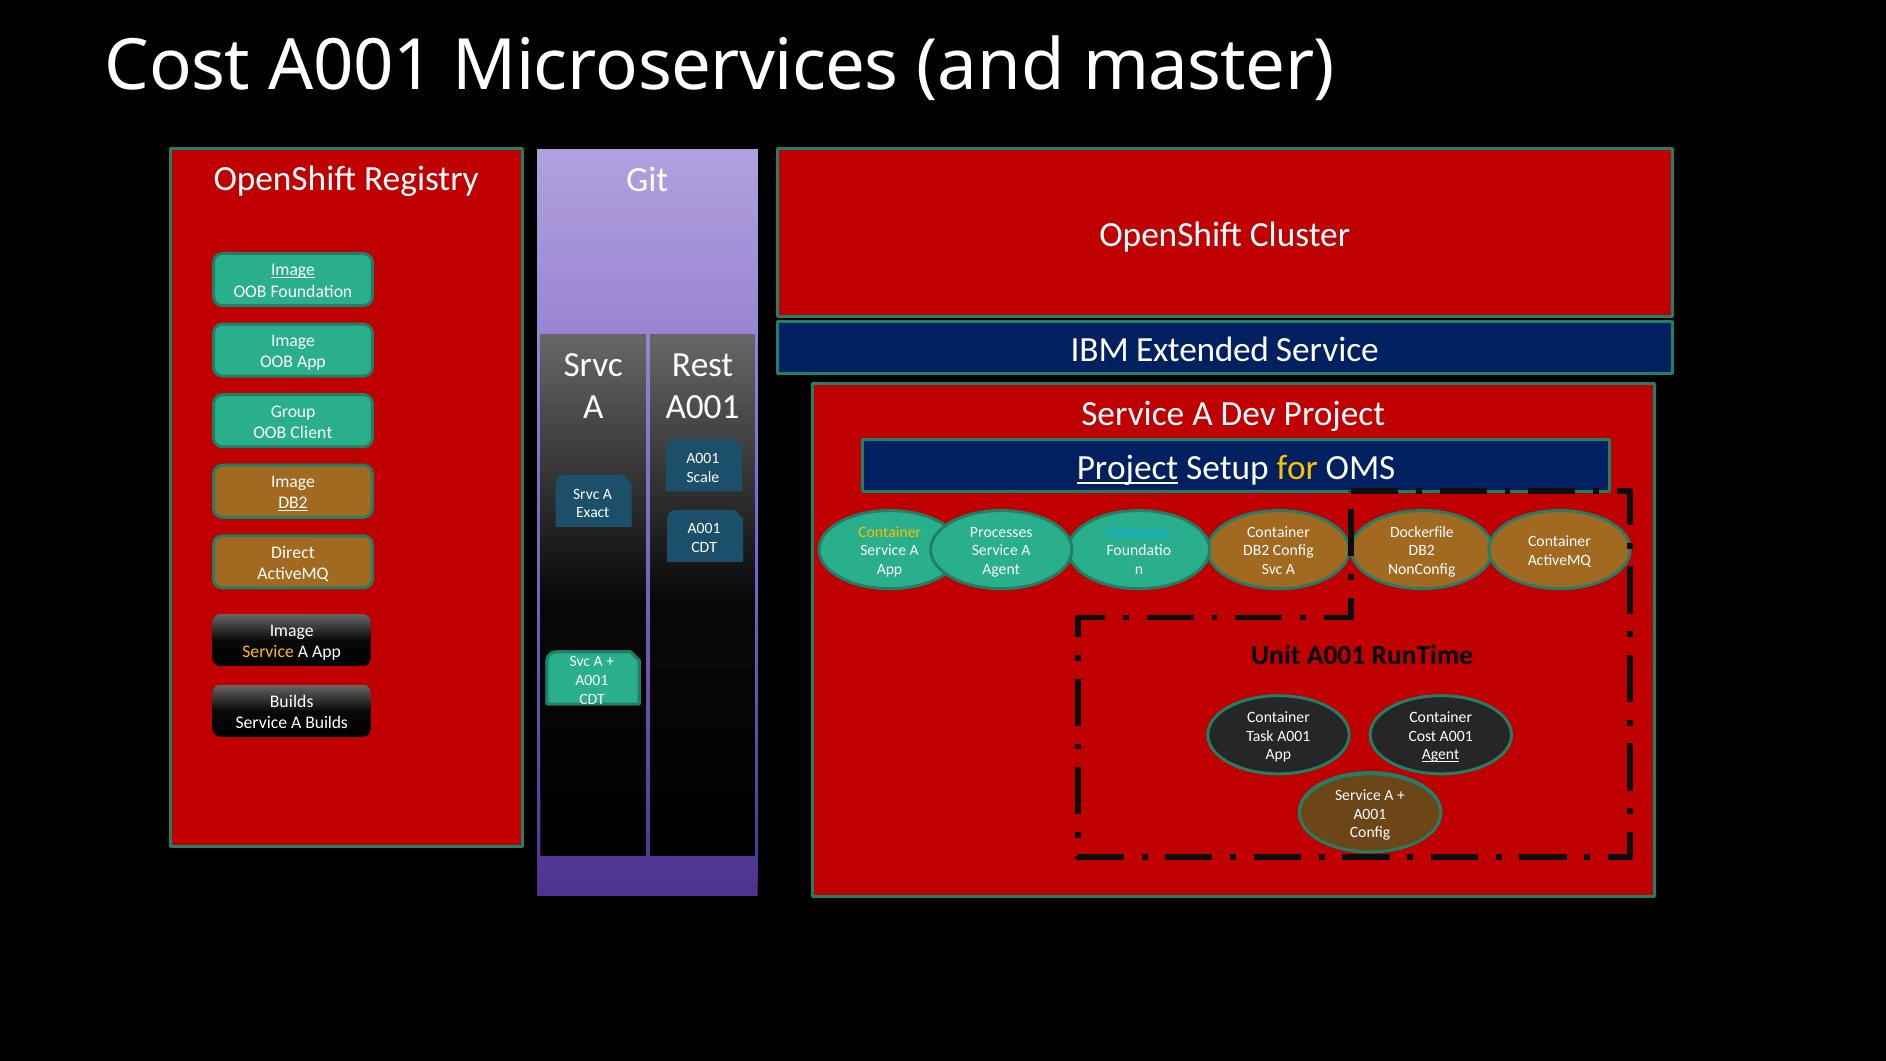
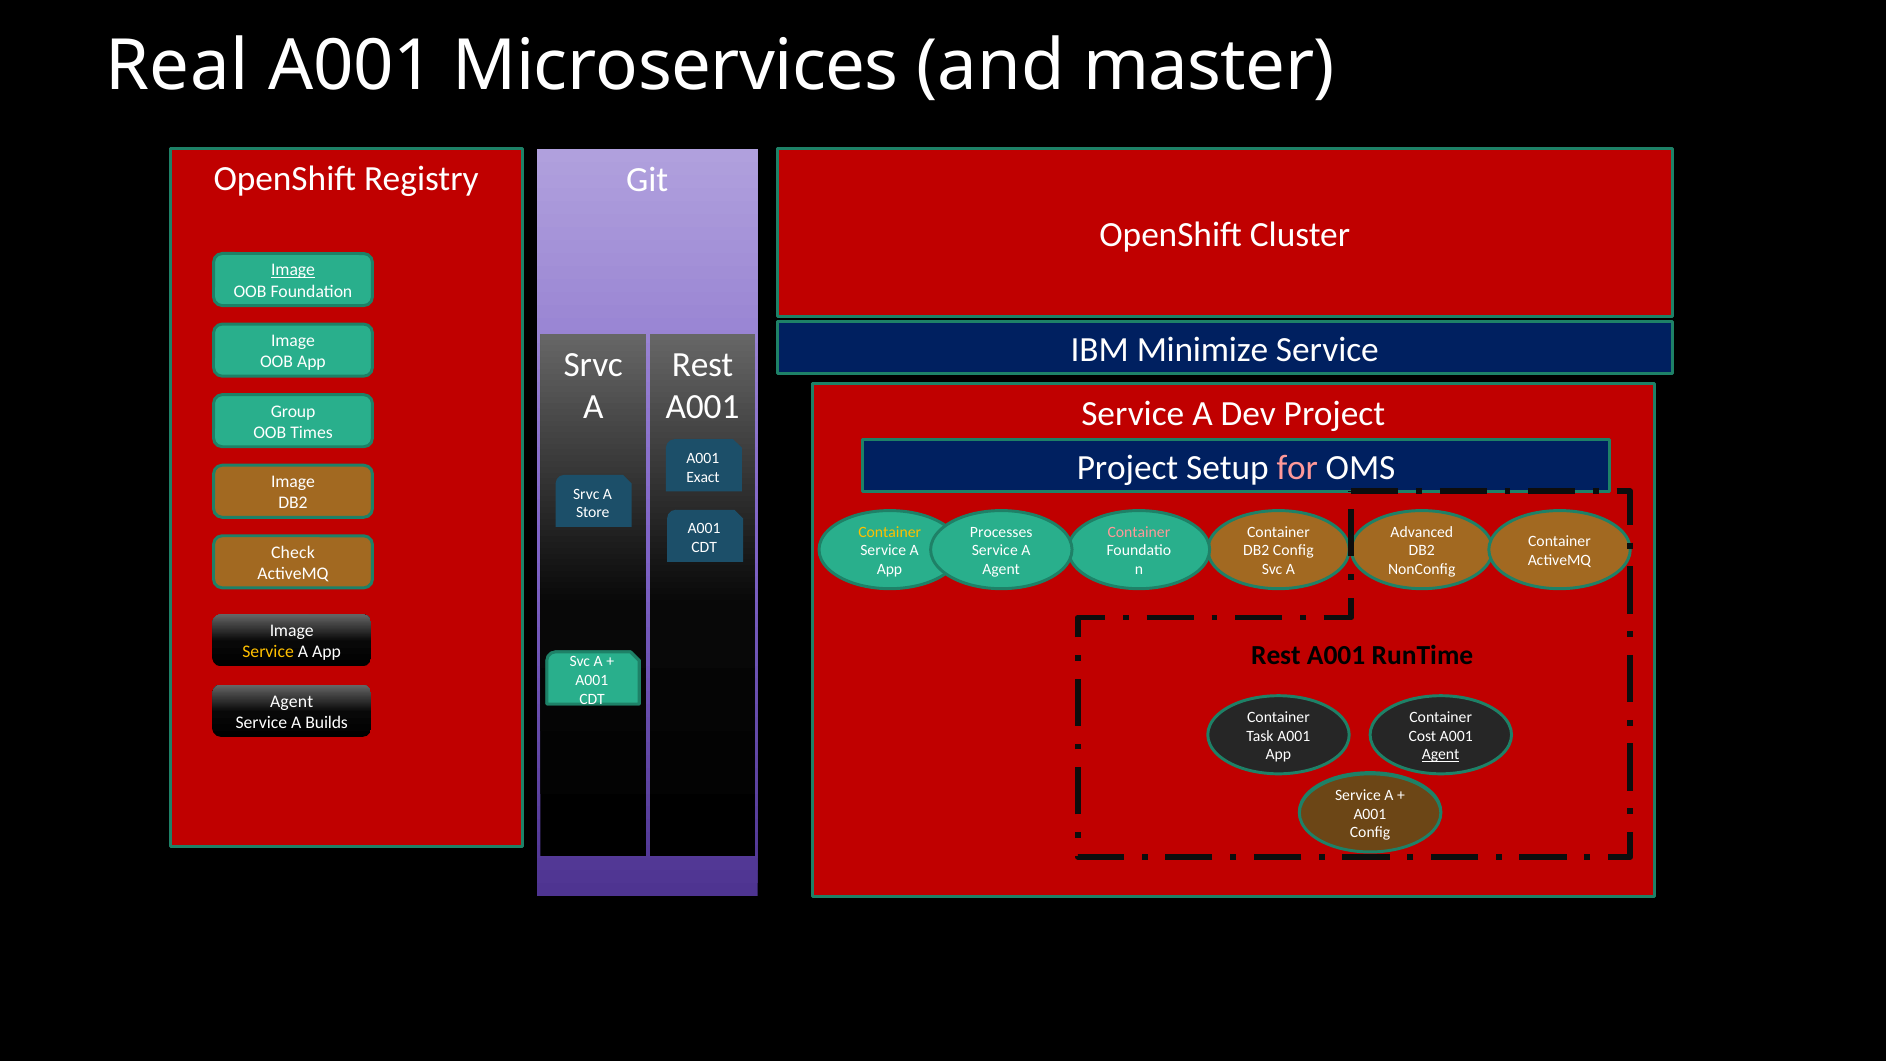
Cost at (178, 66): Cost -> Real
Extended: Extended -> Minimize
Client: Client -> Times
Project at (1128, 468) underline: present -> none
for colour: yellow -> pink
Scale: Scale -> Exact
DB2 at (293, 503) underline: present -> none
Exact: Exact -> Store
Container at (1139, 532) colour: light blue -> pink
Dockerfile: Dockerfile -> Advanced
Direct: Direct -> Check
Unit at (1276, 656): Unit -> Rest
Builds at (292, 701): Builds -> Agent
